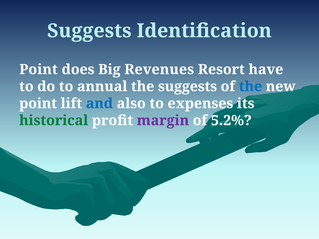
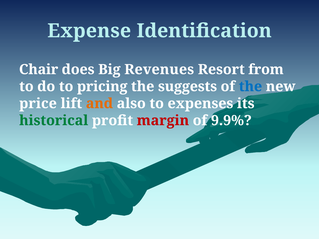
Suggests at (89, 31): Suggests -> Expense
Point at (38, 70): Point -> Chair
have: have -> from
annual: annual -> pricing
point at (38, 104): point -> price
and colour: blue -> orange
margin colour: purple -> red
5.2%: 5.2% -> 9.9%
